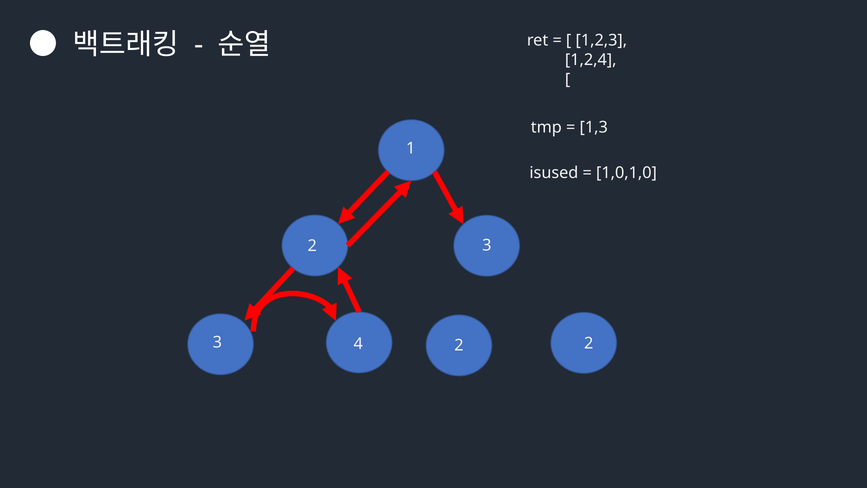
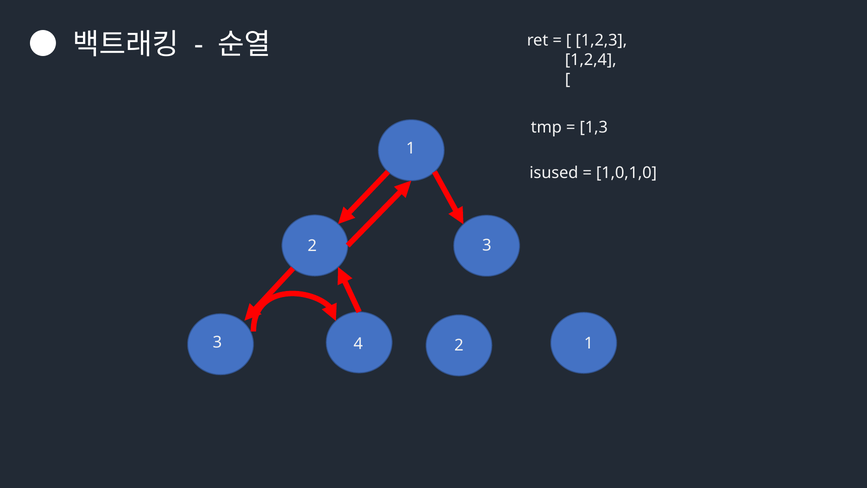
2 2: 2 -> 1
